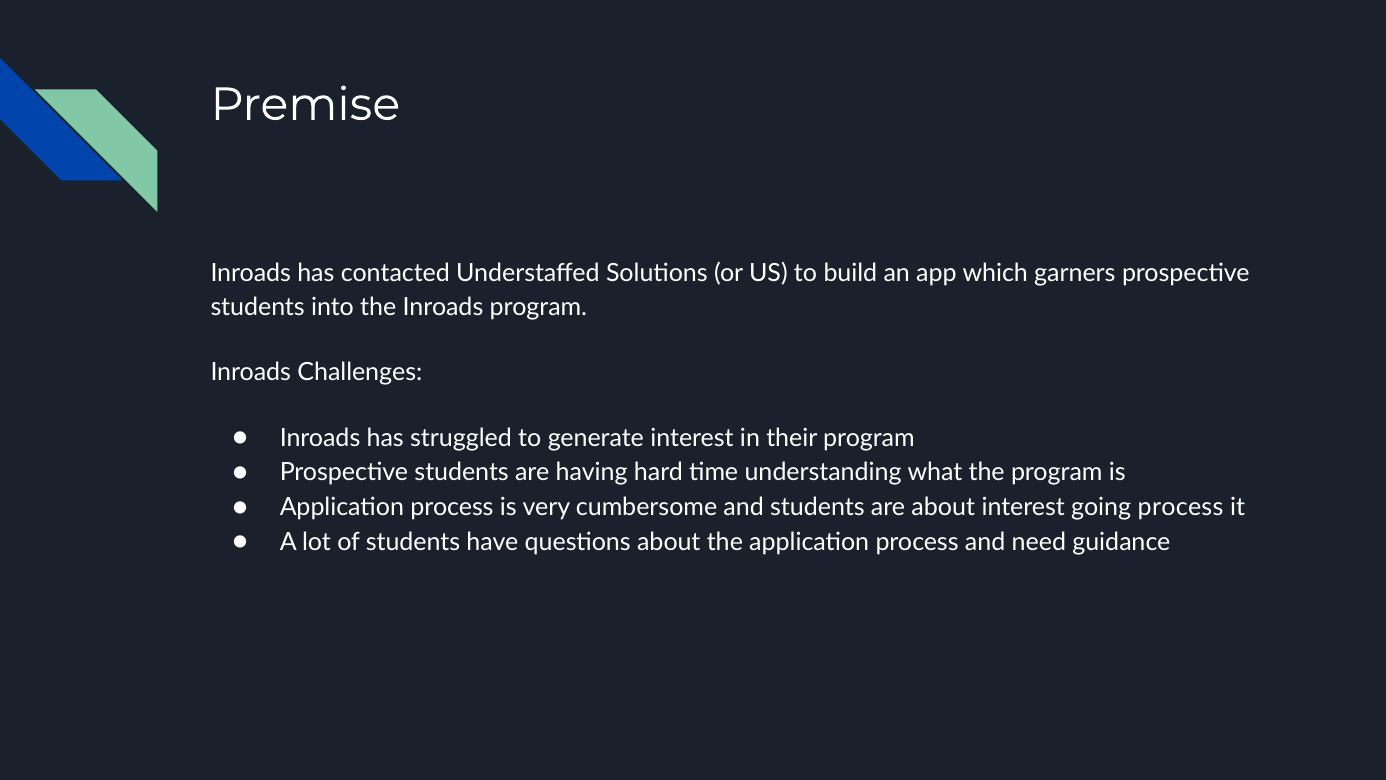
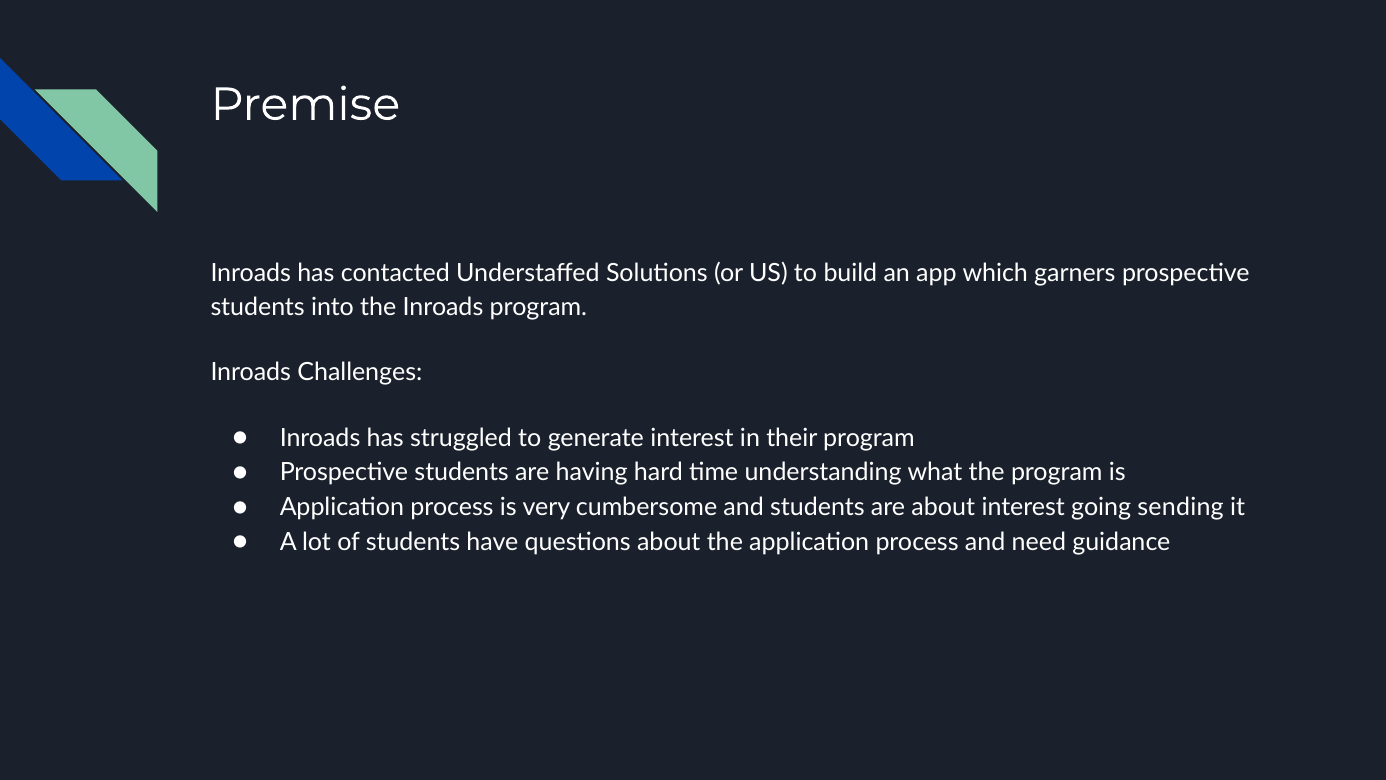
going process: process -> sending
